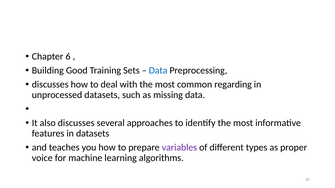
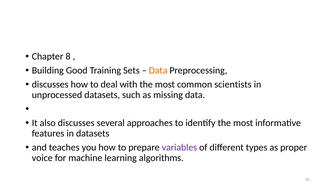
6: 6 -> 8
Data at (158, 71) colour: blue -> orange
regarding: regarding -> scientists
